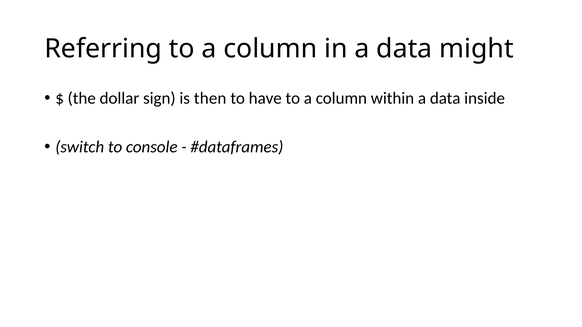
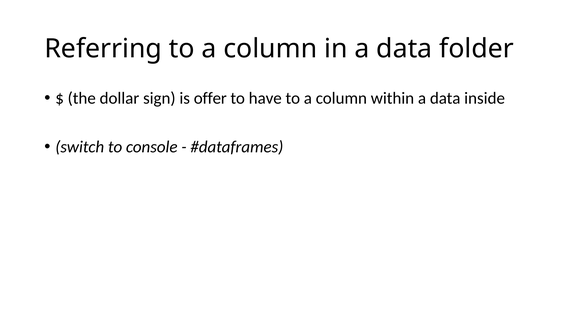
might: might -> folder
then: then -> offer
